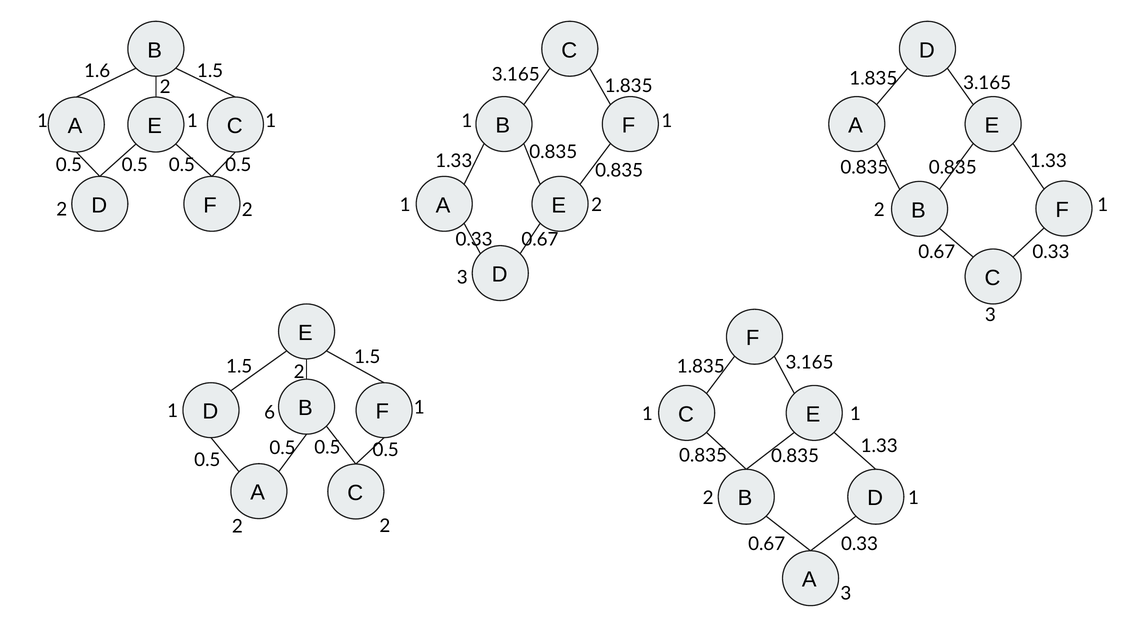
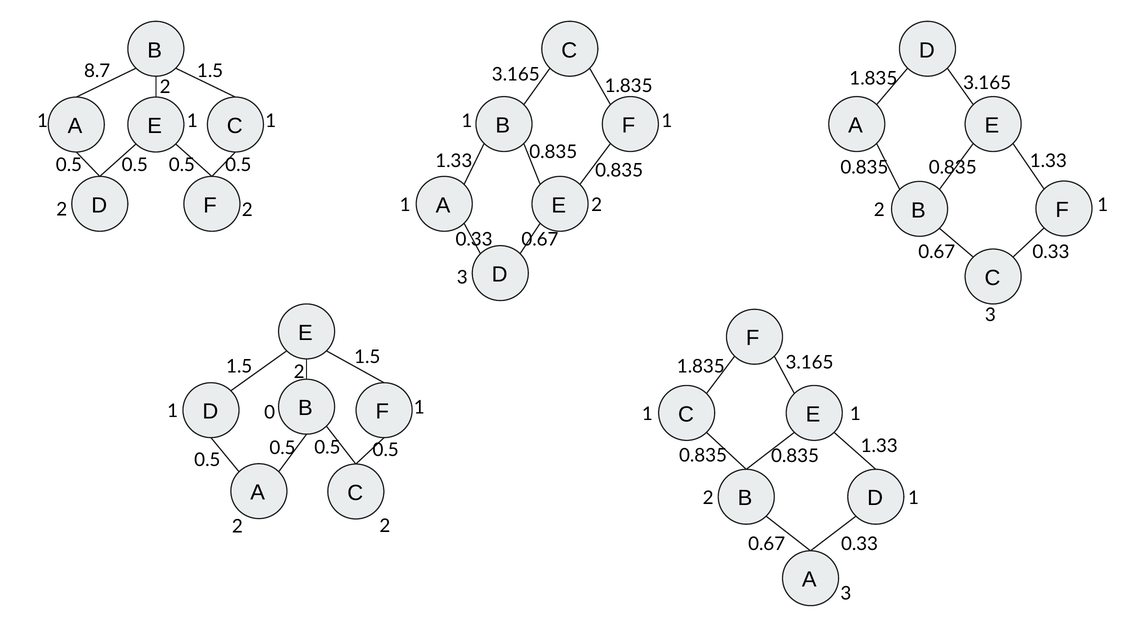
1.6: 1.6 -> 8.7
6: 6 -> 0
